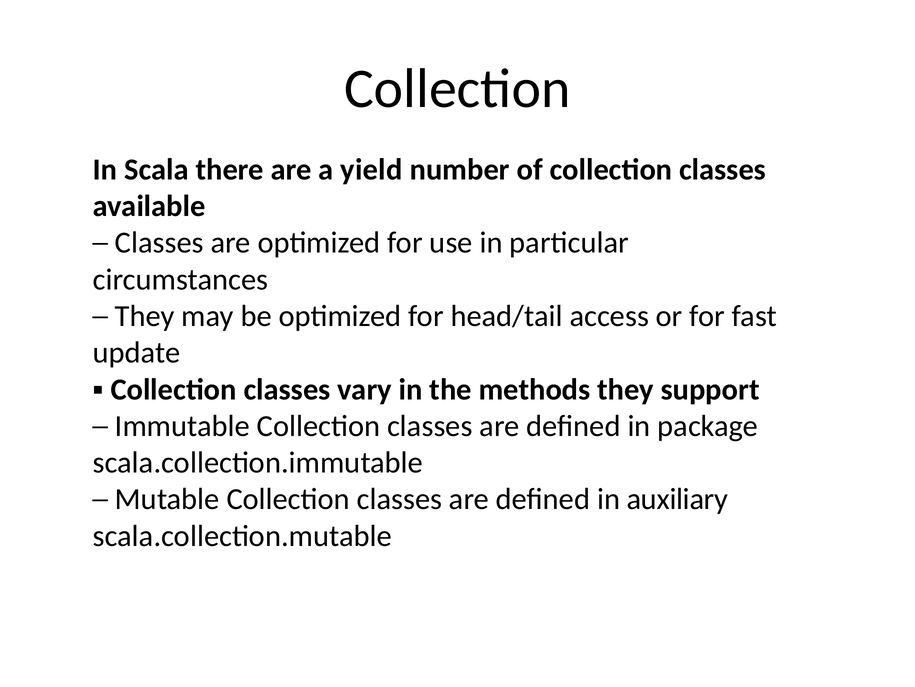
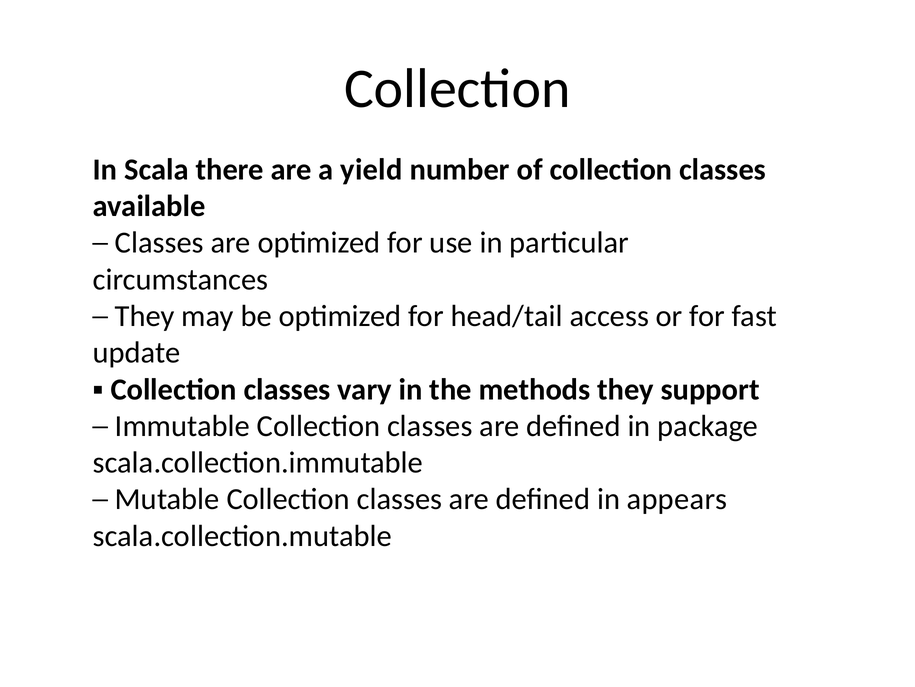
auxiliary: auxiliary -> appears
